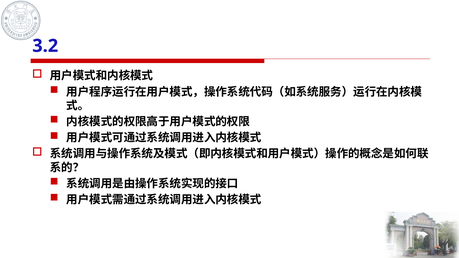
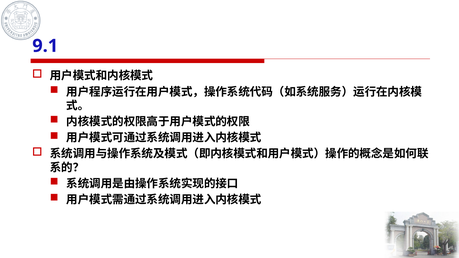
3.2: 3.2 -> 9.1
